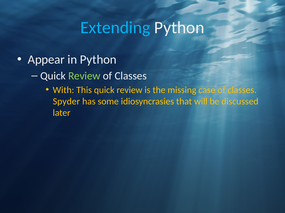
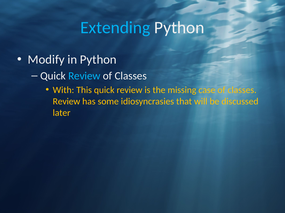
Appear: Appear -> Modify
Review at (84, 76) colour: light green -> light blue
Spyder at (66, 102): Spyder -> Review
